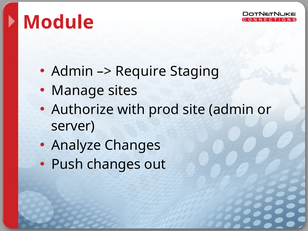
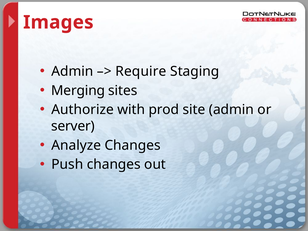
Module: Module -> Images
Manage: Manage -> Merging
